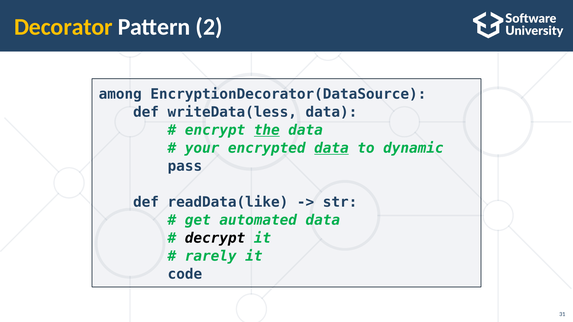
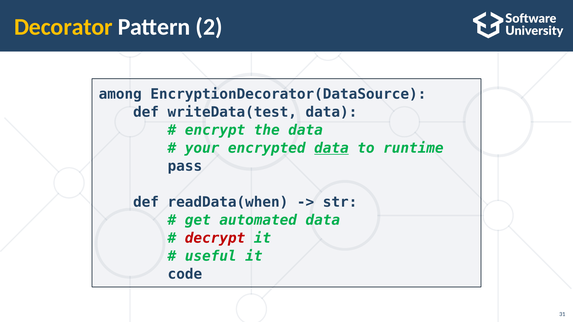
writeData(less: writeData(less -> writeData(test
the underline: present -> none
dynamic: dynamic -> runtime
readData(like: readData(like -> readData(when
decrypt colour: black -> red
rarely: rarely -> useful
